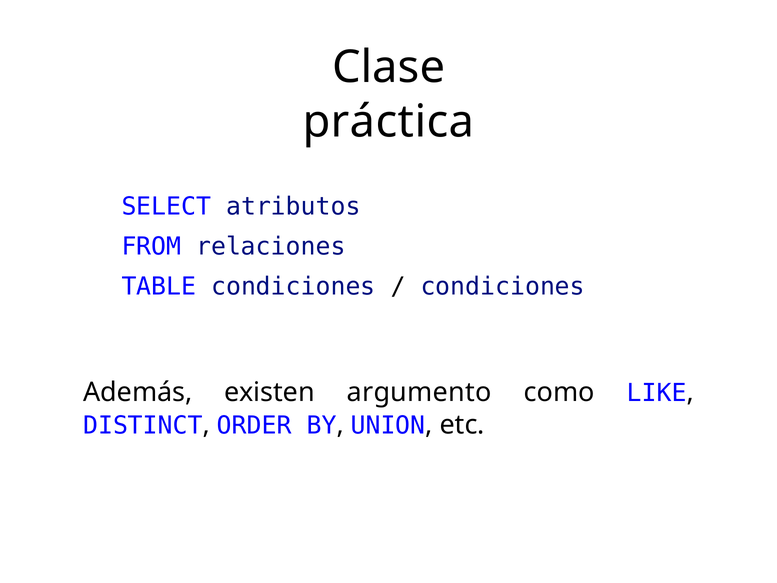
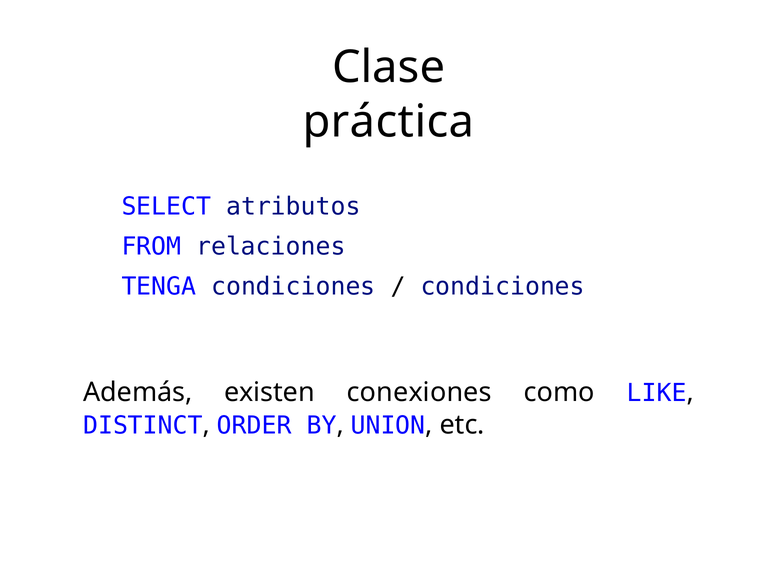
TABLE: TABLE -> TENGA
argumento: argumento -> conexiones
